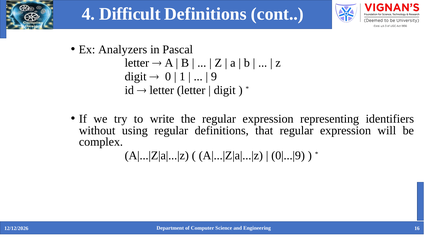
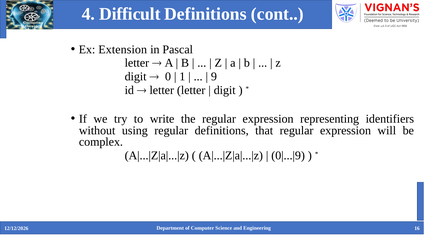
Analyzers: Analyzers -> Extension
